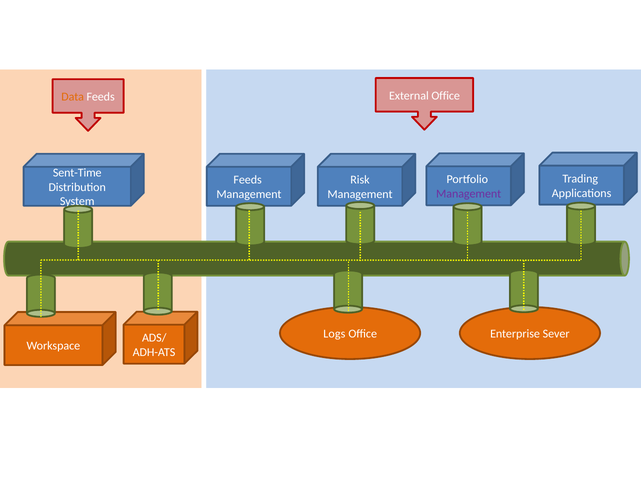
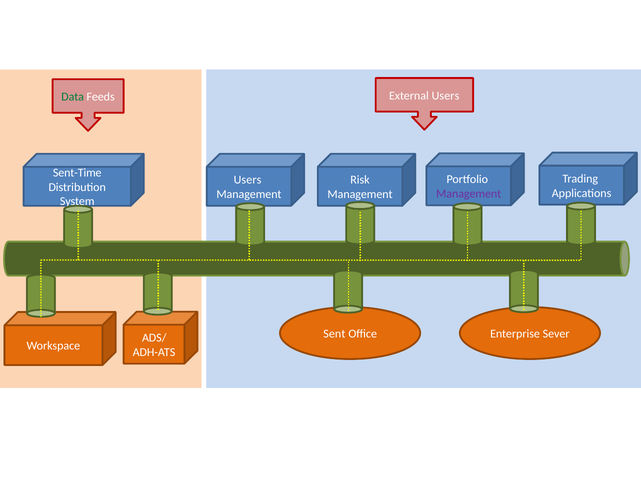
Data colour: orange -> green
External Office: Office -> Users
Feeds at (248, 180): Feeds -> Users
Logs: Logs -> Sent
